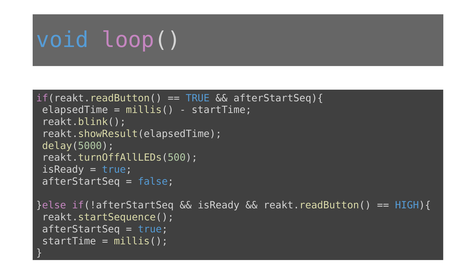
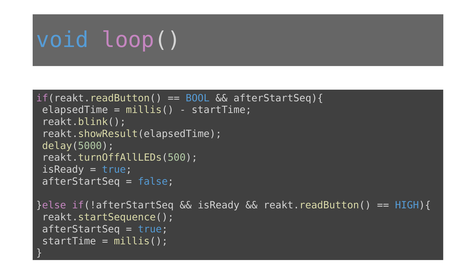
TRUE at (198, 98): TRUE -> BOOL
